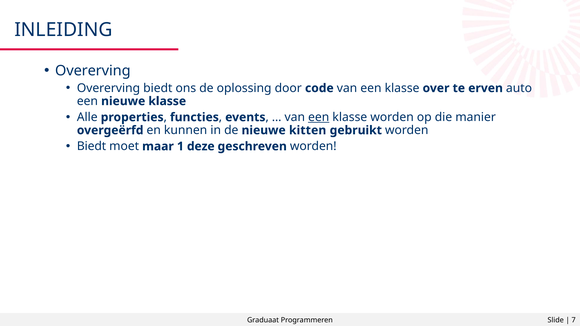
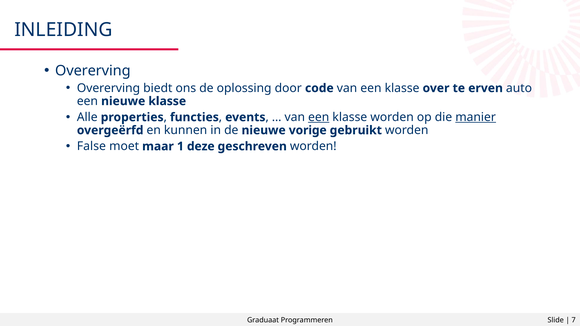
manier underline: none -> present
kitten: kitten -> vorige
Biedt at (91, 146): Biedt -> False
